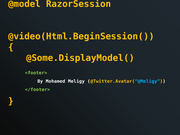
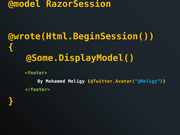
@video(Html.BeginSession(: @video(Html.BeginSession( -> @wrote(Html.BeginSession(
